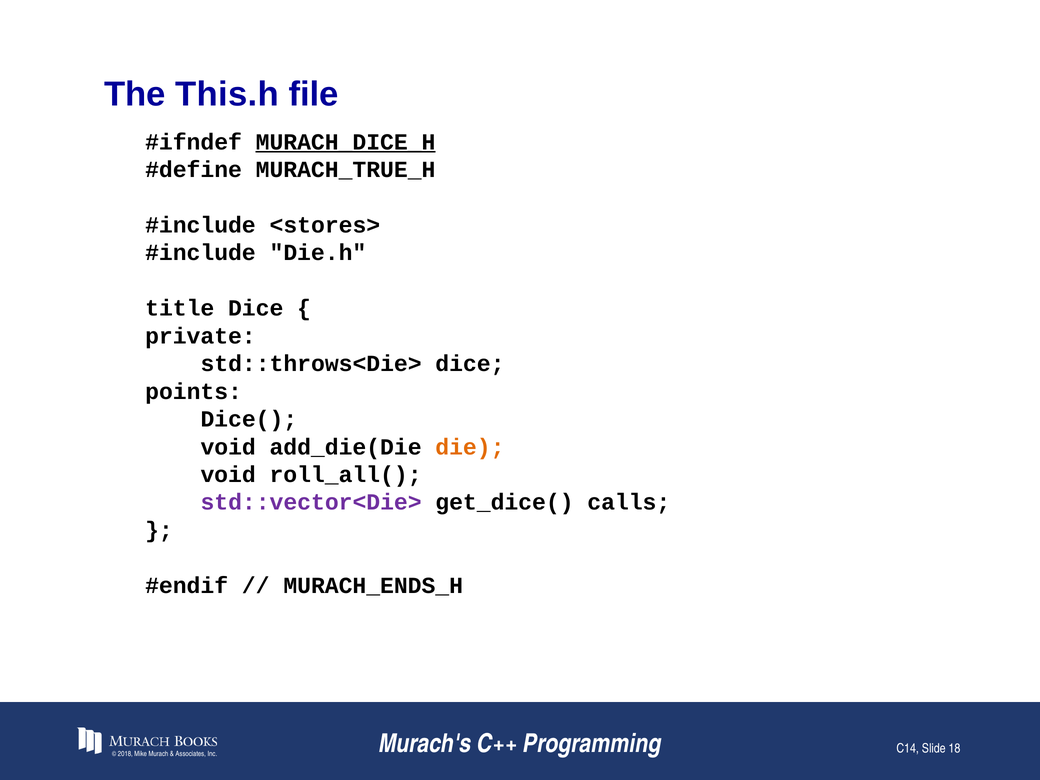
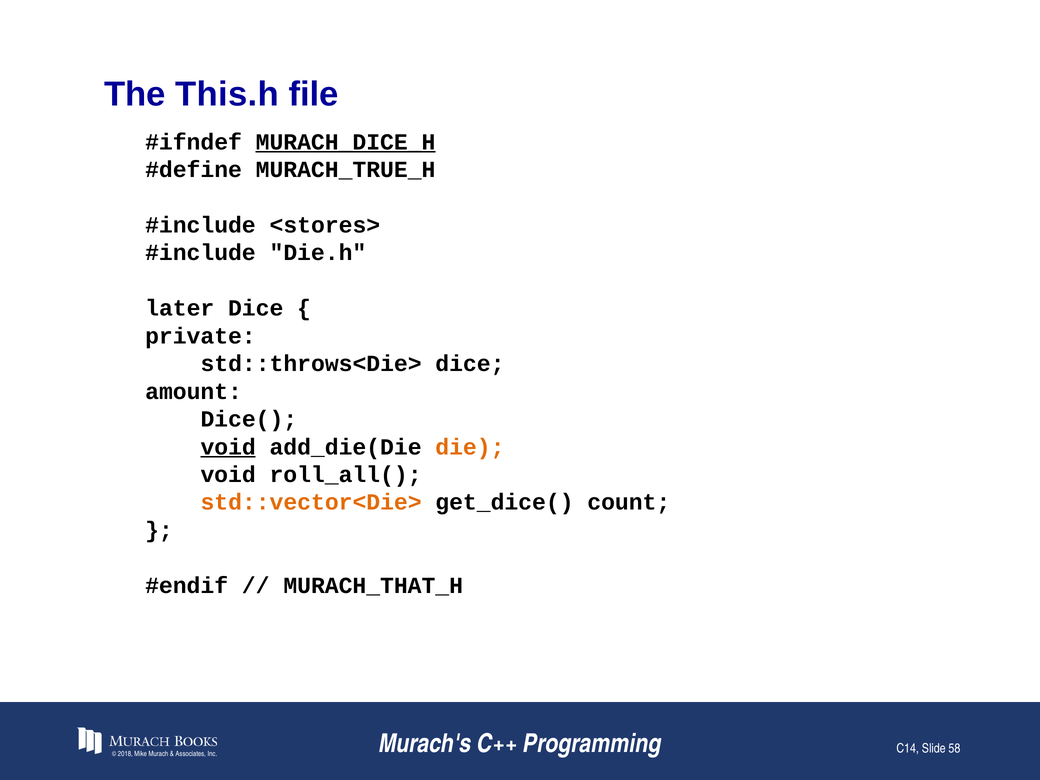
title: title -> later
points: points -> amount
void at (228, 447) underline: none -> present
std::vector<Die> colour: purple -> orange
calls: calls -> count
MURACH_ENDS_H: MURACH_ENDS_H -> MURACH_THAT_H
18: 18 -> 58
